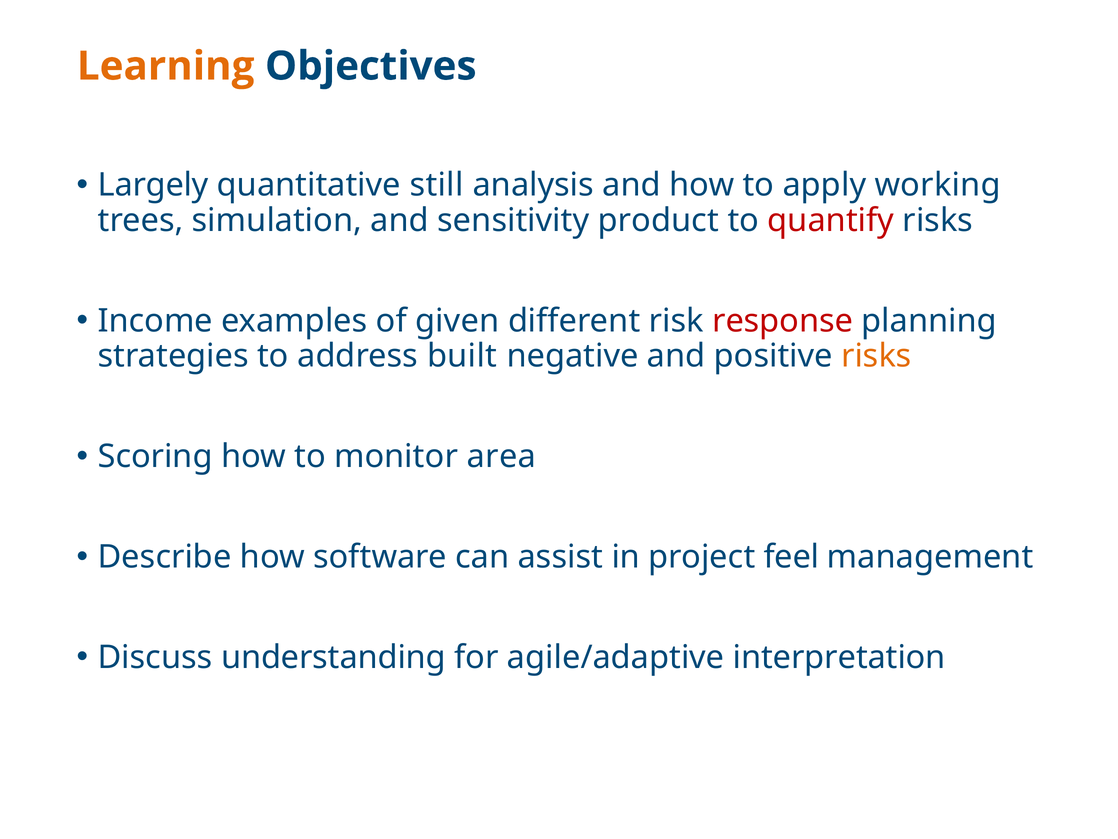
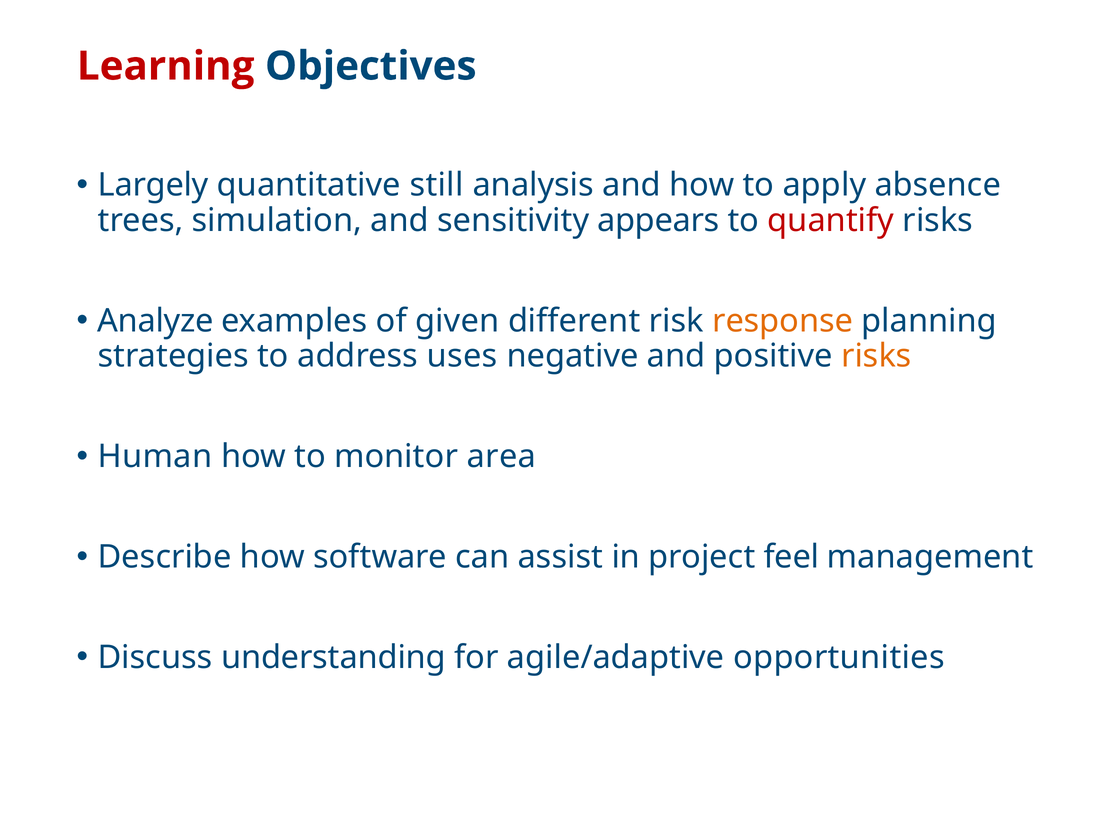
Learning colour: orange -> red
working: working -> absence
product: product -> appears
Income: Income -> Analyze
response colour: red -> orange
built: built -> uses
Scoring: Scoring -> Human
interpretation: interpretation -> opportunities
